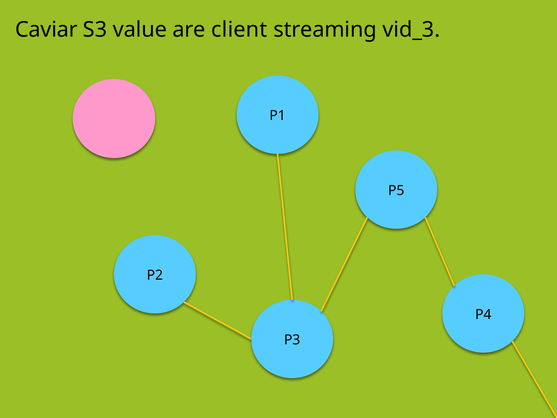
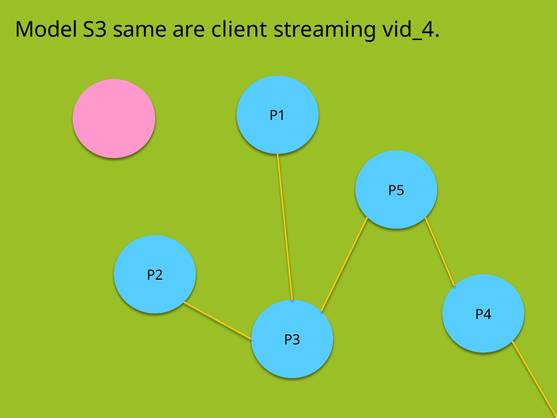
Caviar: Caviar -> Model
value: value -> same
vid_3: vid_3 -> vid_4
